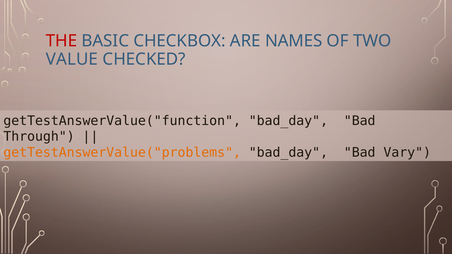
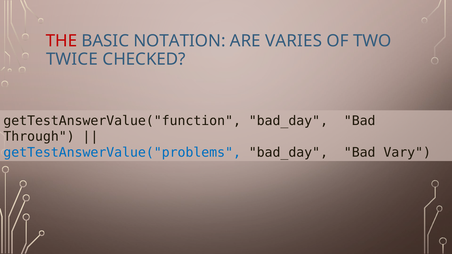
CHECKBOX: CHECKBOX -> NOTATION
NAMES: NAMES -> VARIES
VALUE: VALUE -> TWICE
getTestAnswerValue("problems colour: orange -> blue
